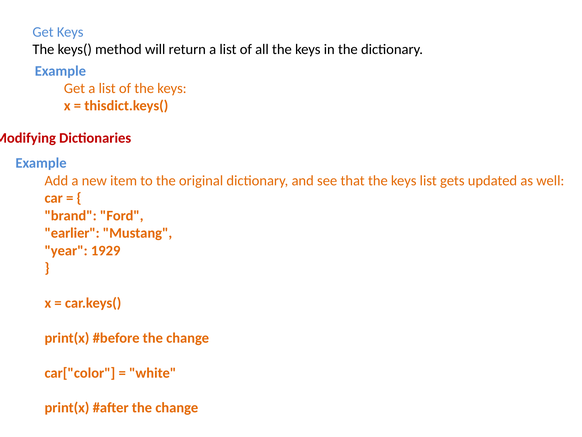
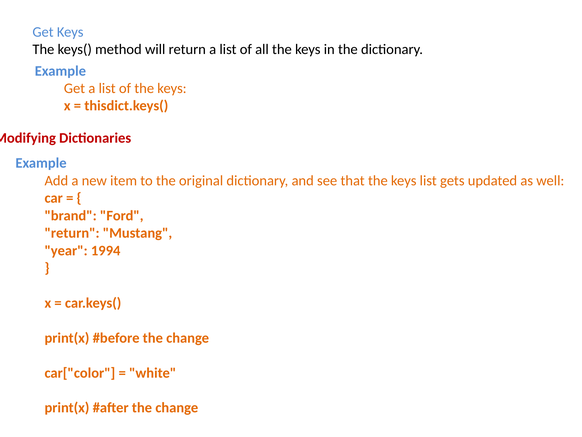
earlier at (72, 233): earlier -> return
1929: 1929 -> 1994
